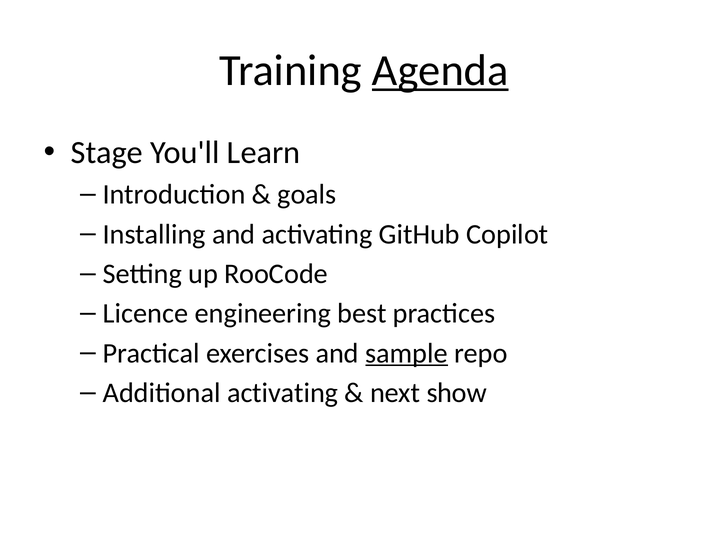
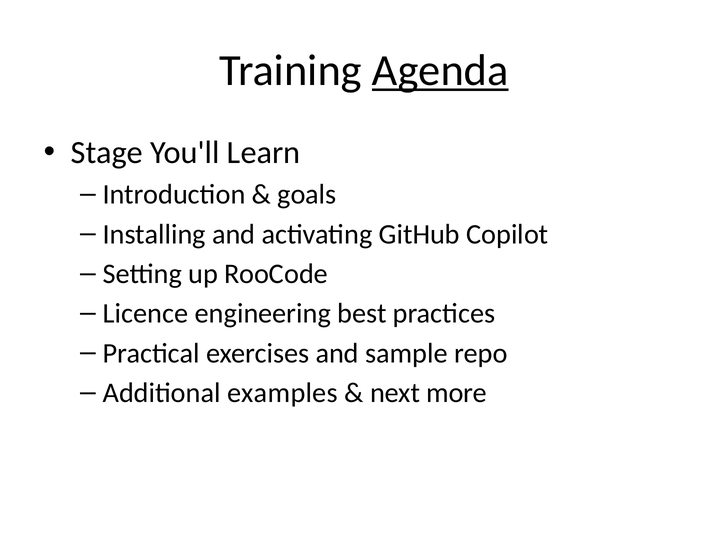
sample underline: present -> none
Additional activating: activating -> examples
show: show -> more
